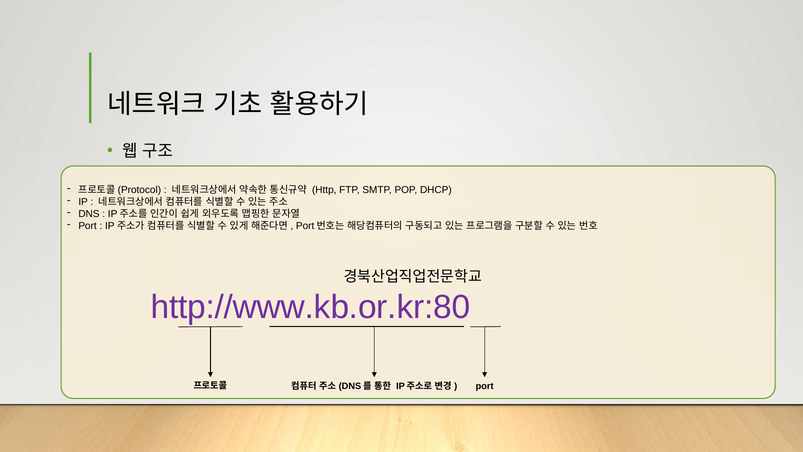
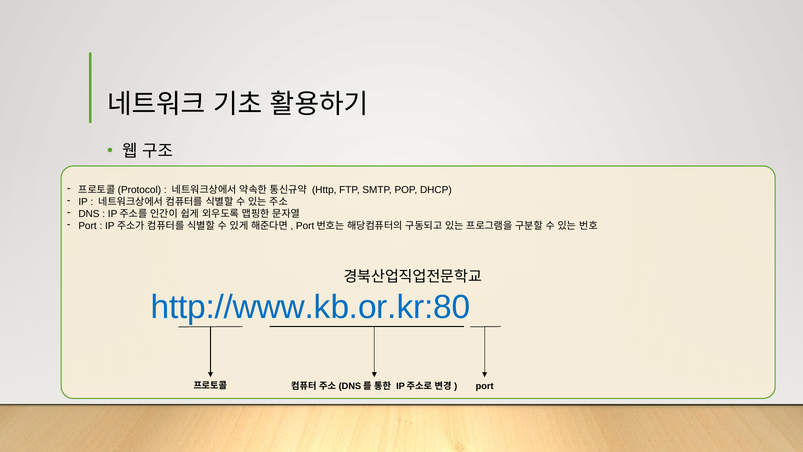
http://www.kb.or.kr:80 colour: purple -> blue
